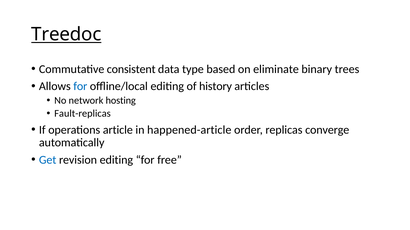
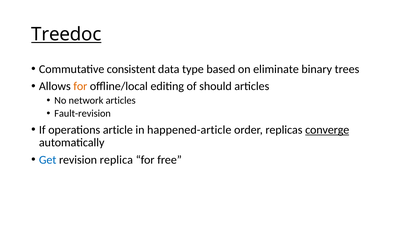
for at (80, 87) colour: blue -> orange
history: history -> should
network hosting: hosting -> articles
Fault-replicas: Fault-replicas -> Fault-revision
converge underline: none -> present
revision editing: editing -> replica
